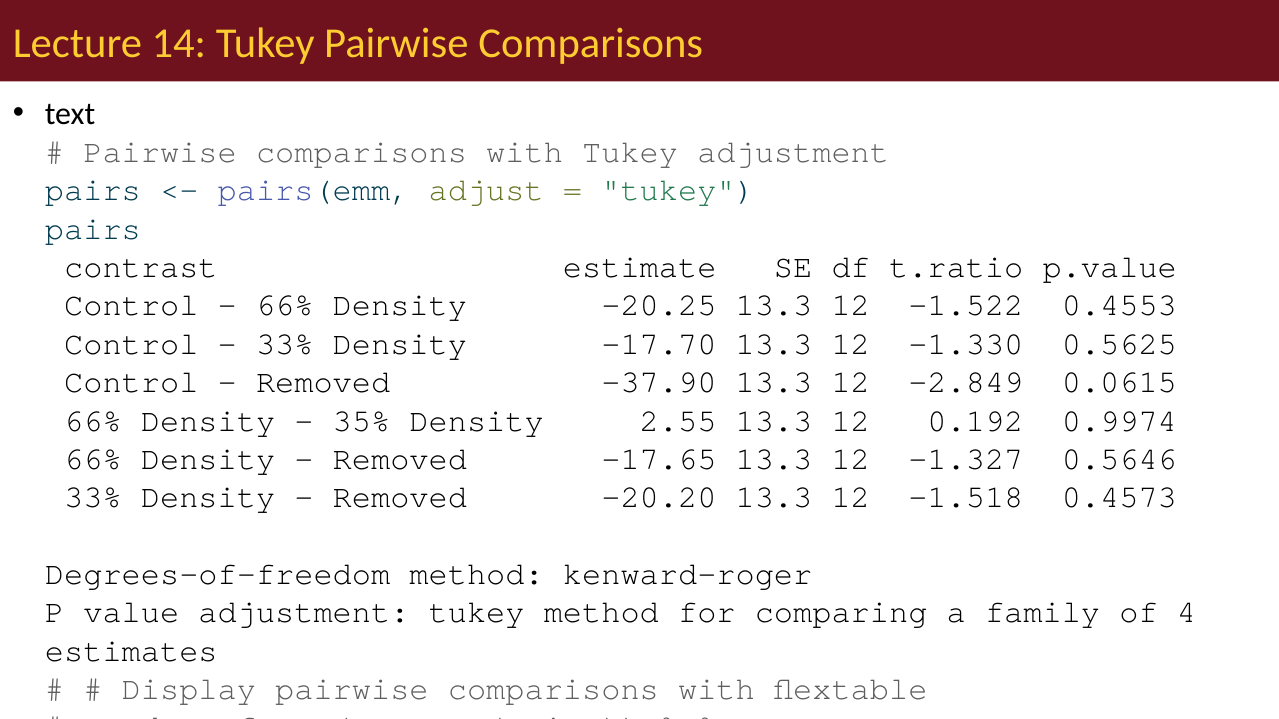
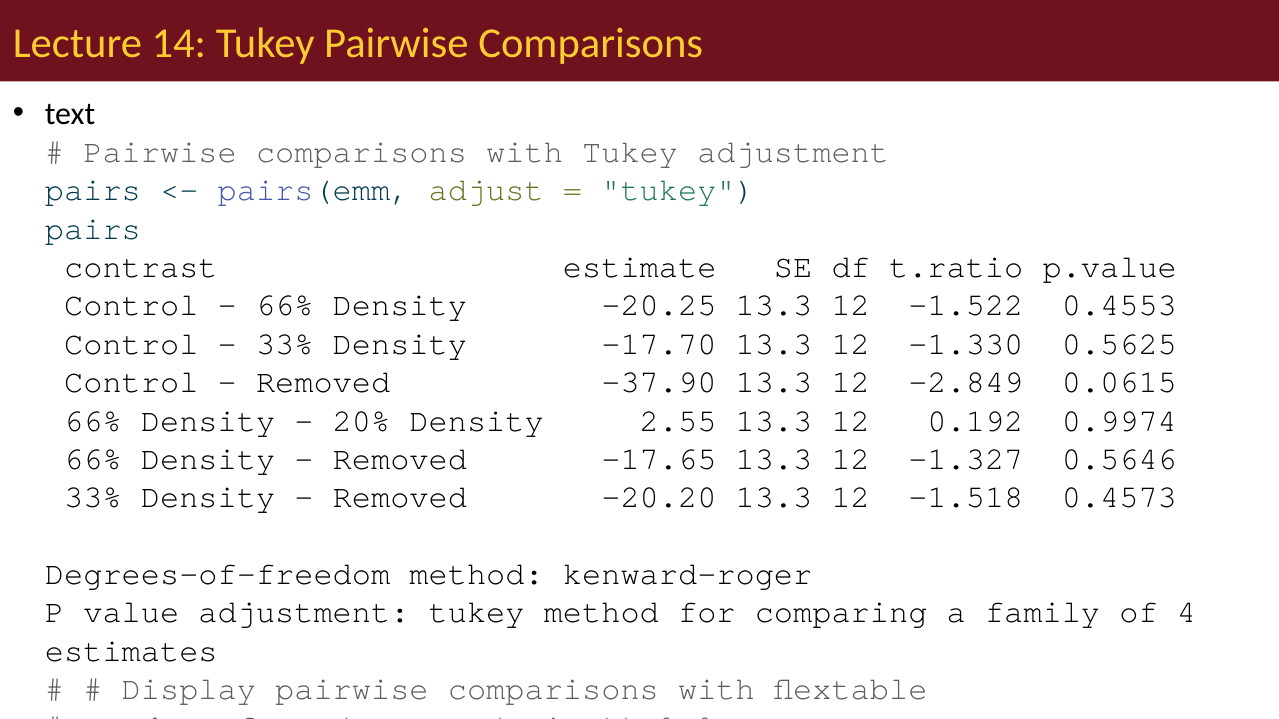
35%: 35% -> 20%
